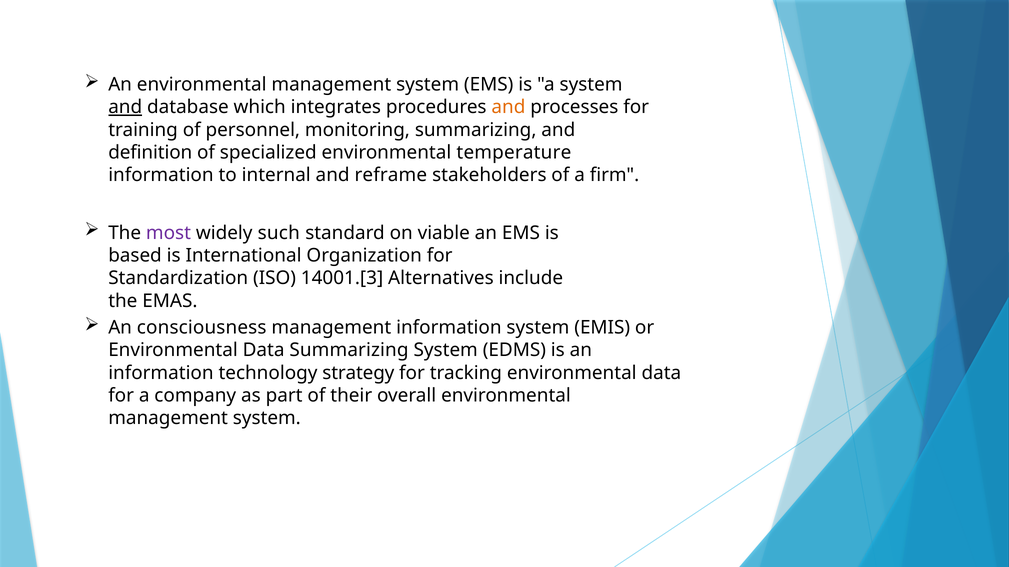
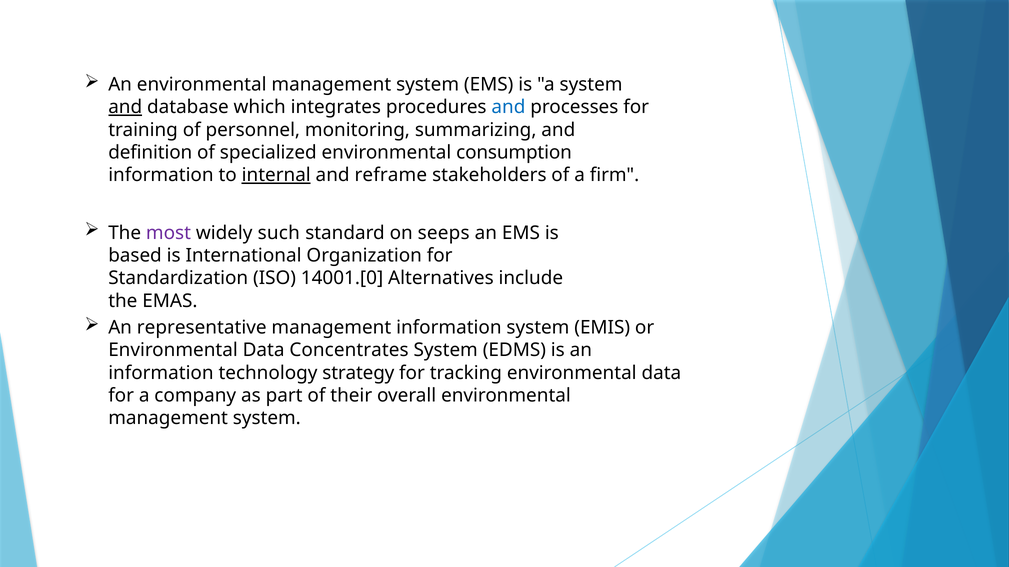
and at (508, 107) colour: orange -> blue
temperature: temperature -> consumption
internal underline: none -> present
viable: viable -> seeps
14001.[3: 14001.[3 -> 14001.[0
consciousness: consciousness -> representative
Data Summarizing: Summarizing -> Concentrates
